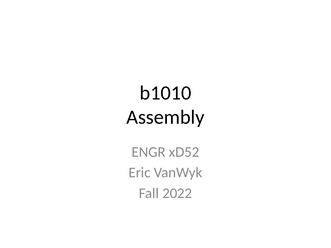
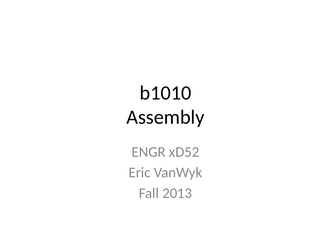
2022: 2022 -> 2013
